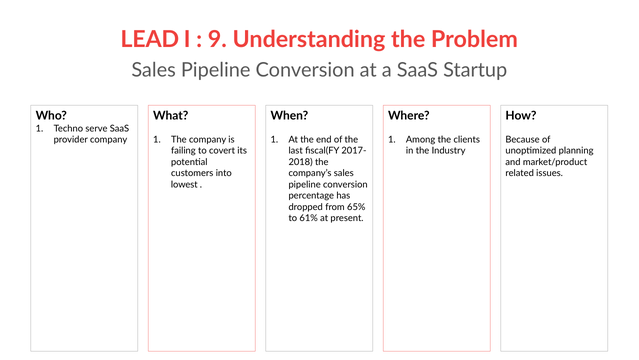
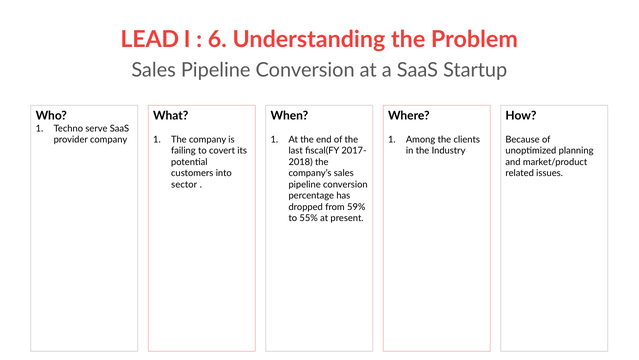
9: 9 -> 6
lowest: lowest -> sector
65%: 65% -> 59%
61%: 61% -> 55%
